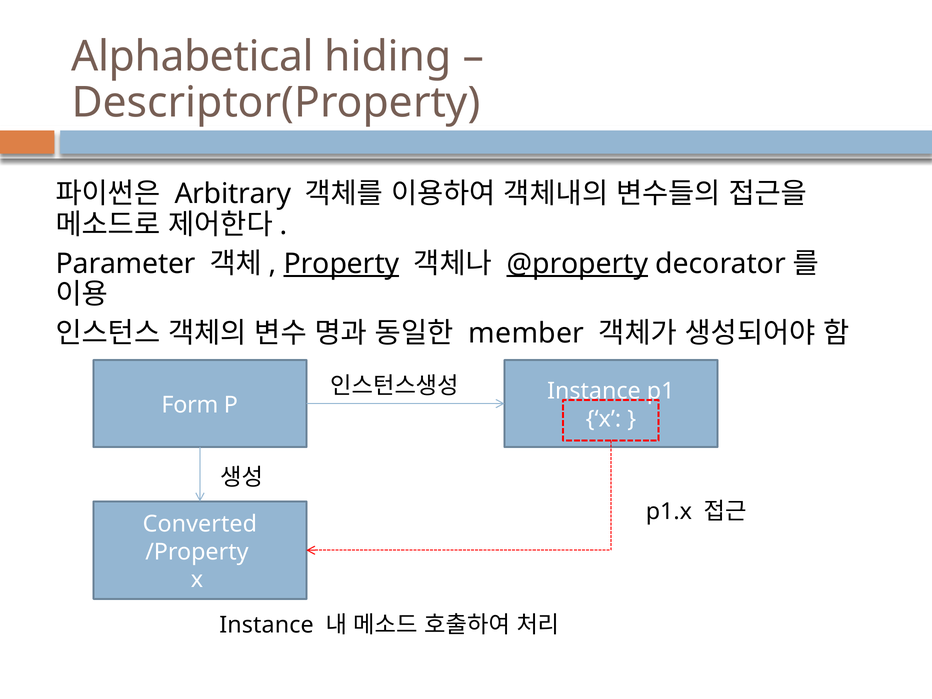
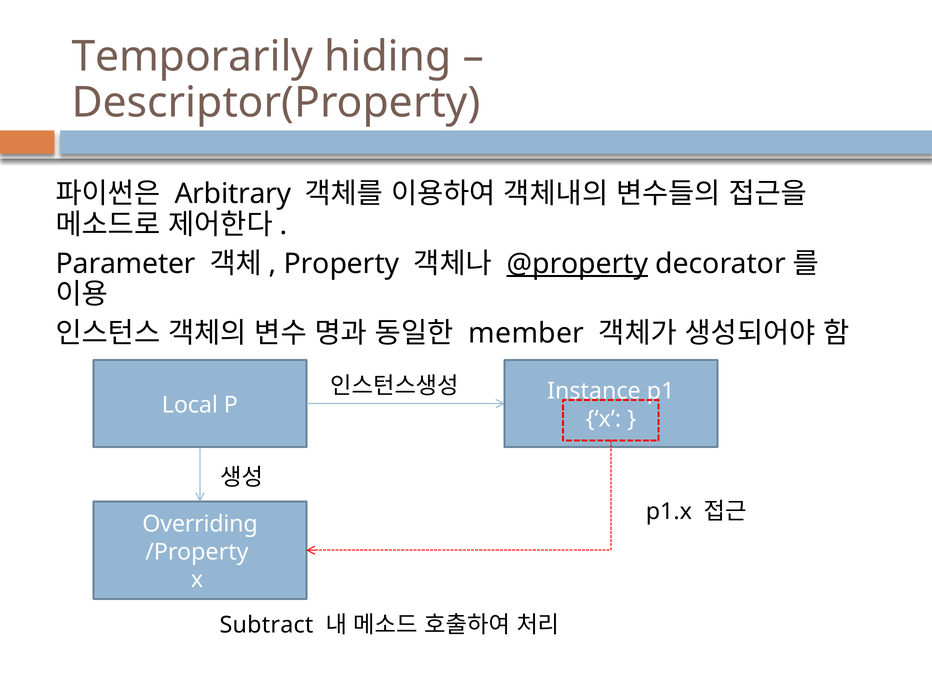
Alphabetical: Alphabetical -> Temporarily
Property underline: present -> none
Form: Form -> Local
Converted: Converted -> Overriding
Instance at (267, 625): Instance -> Subtract
